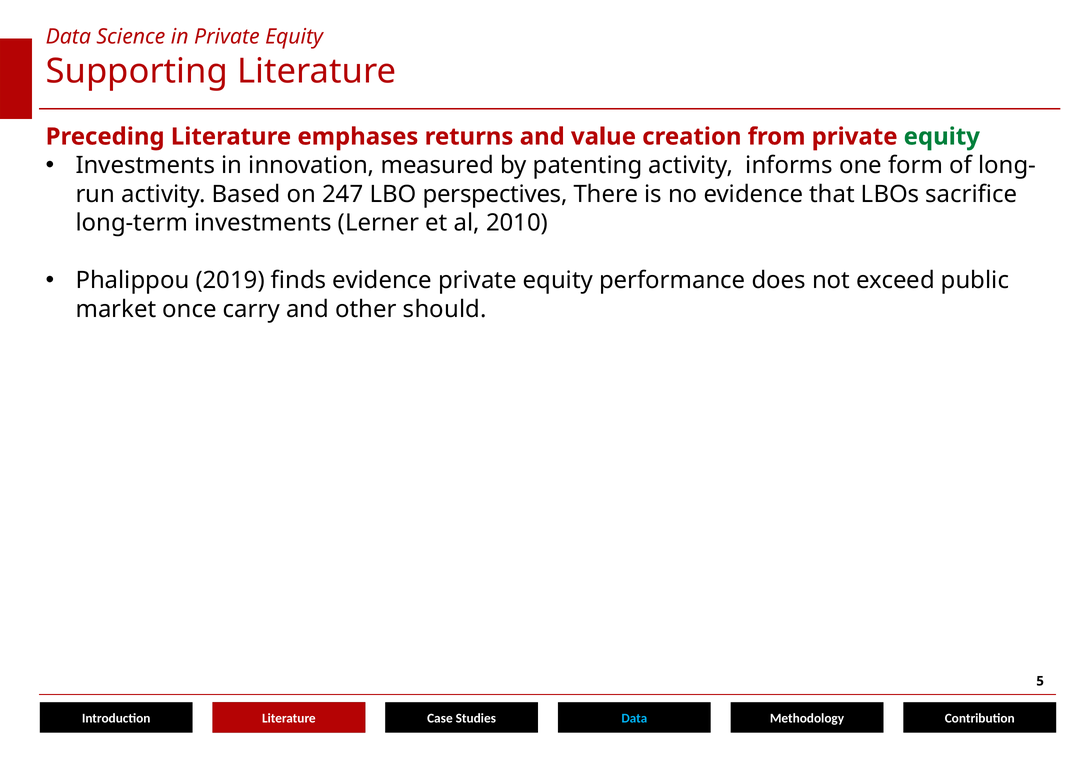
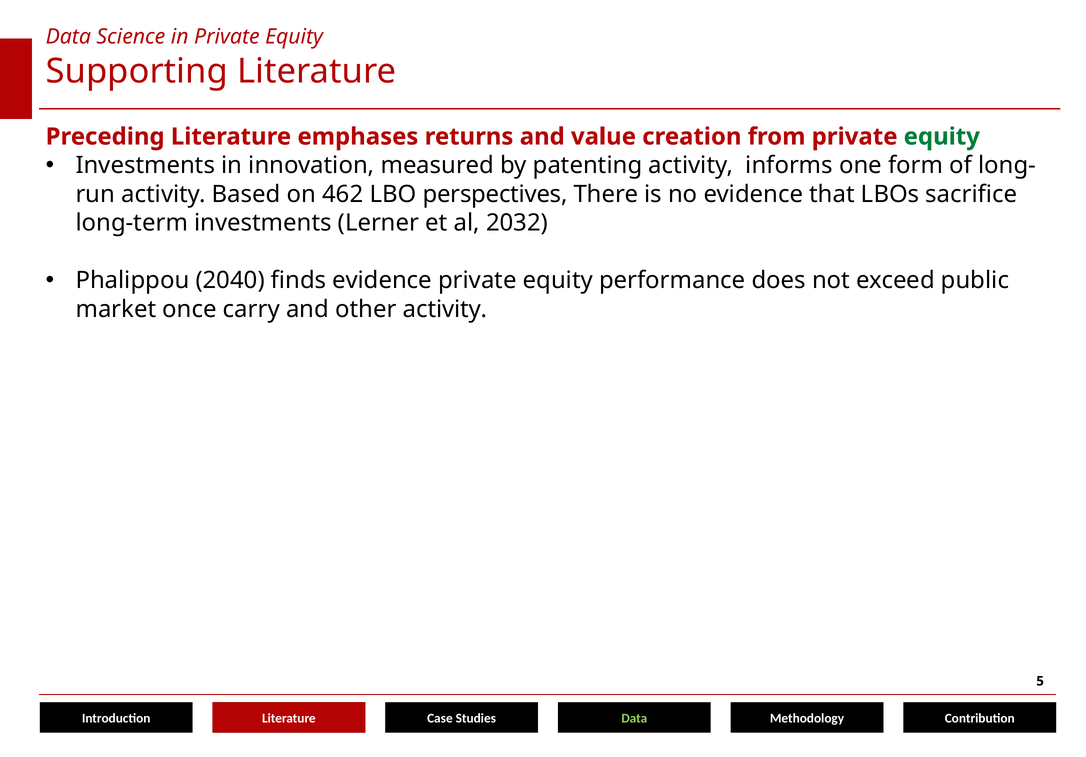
247: 247 -> 462
2010: 2010 -> 2032
2019: 2019 -> 2040
other should: should -> activity
Data at (634, 718) colour: light blue -> light green
